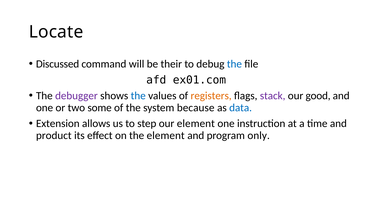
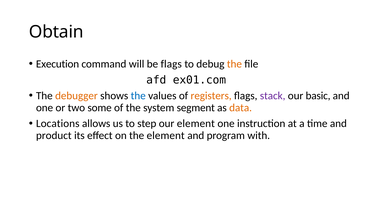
Locate: Locate -> Obtain
Discussed: Discussed -> Execution
be their: their -> flags
the at (234, 64) colour: blue -> orange
debugger colour: purple -> orange
good: good -> basic
because: because -> segment
data colour: blue -> orange
Extension: Extension -> Locations
only: only -> with
